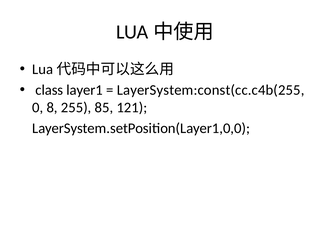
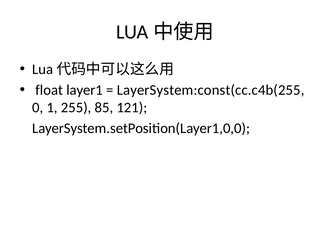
class: class -> float
8: 8 -> 1
